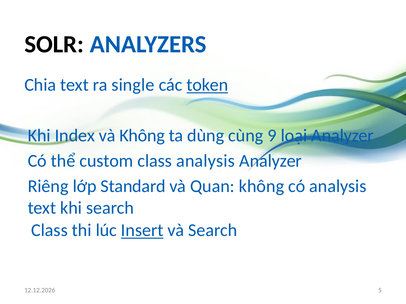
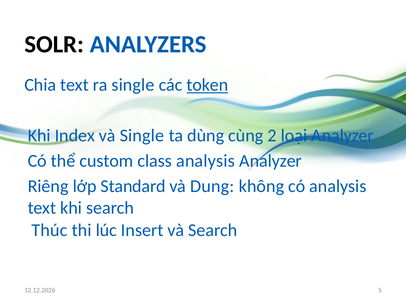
và Không: Không -> Single
9: 9 -> 2
Quan: Quan -> Dung
Class at (49, 231): Class -> Thúc
Insert underline: present -> none
